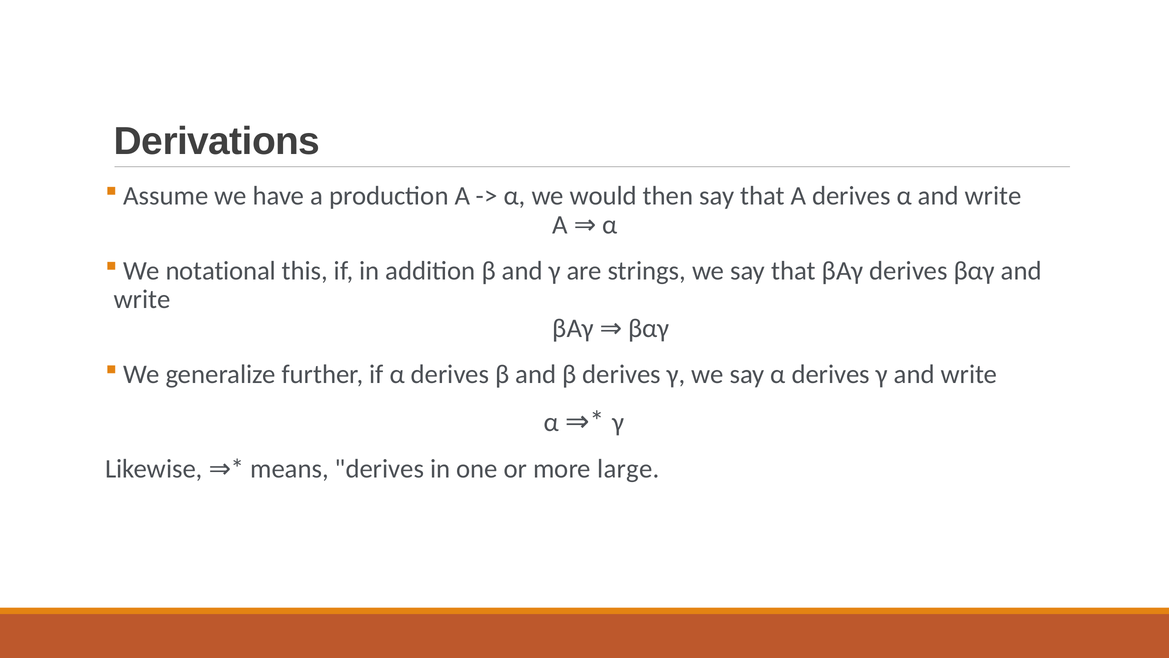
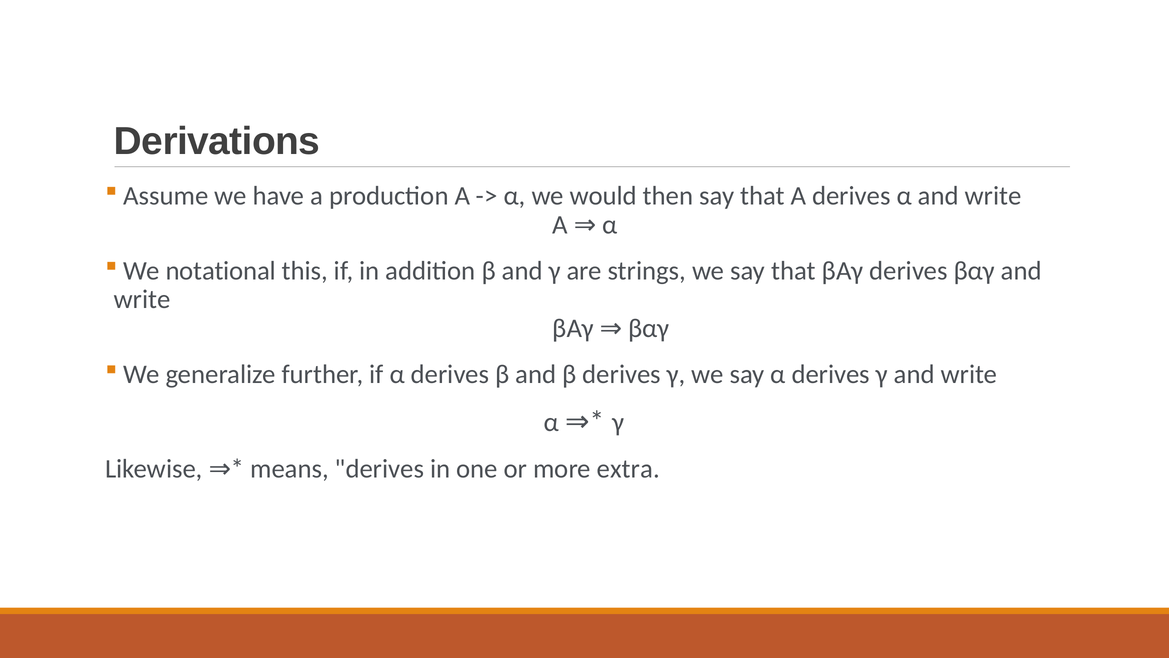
large: large -> extra
